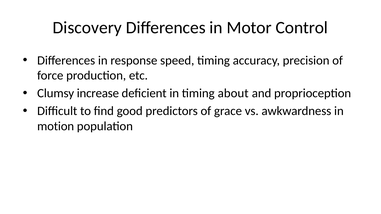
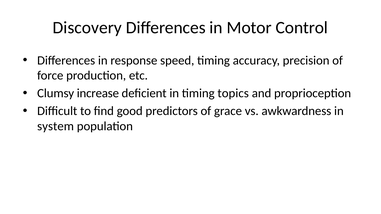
about: about -> topics
motion: motion -> system
